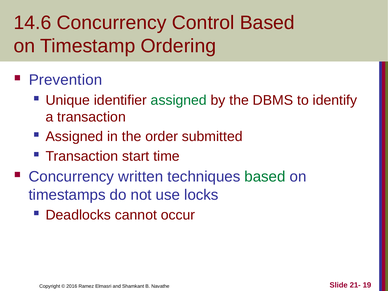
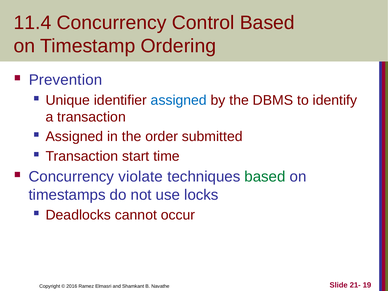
14.6: 14.6 -> 11.4
assigned at (179, 100) colour: green -> blue
written: written -> violate
